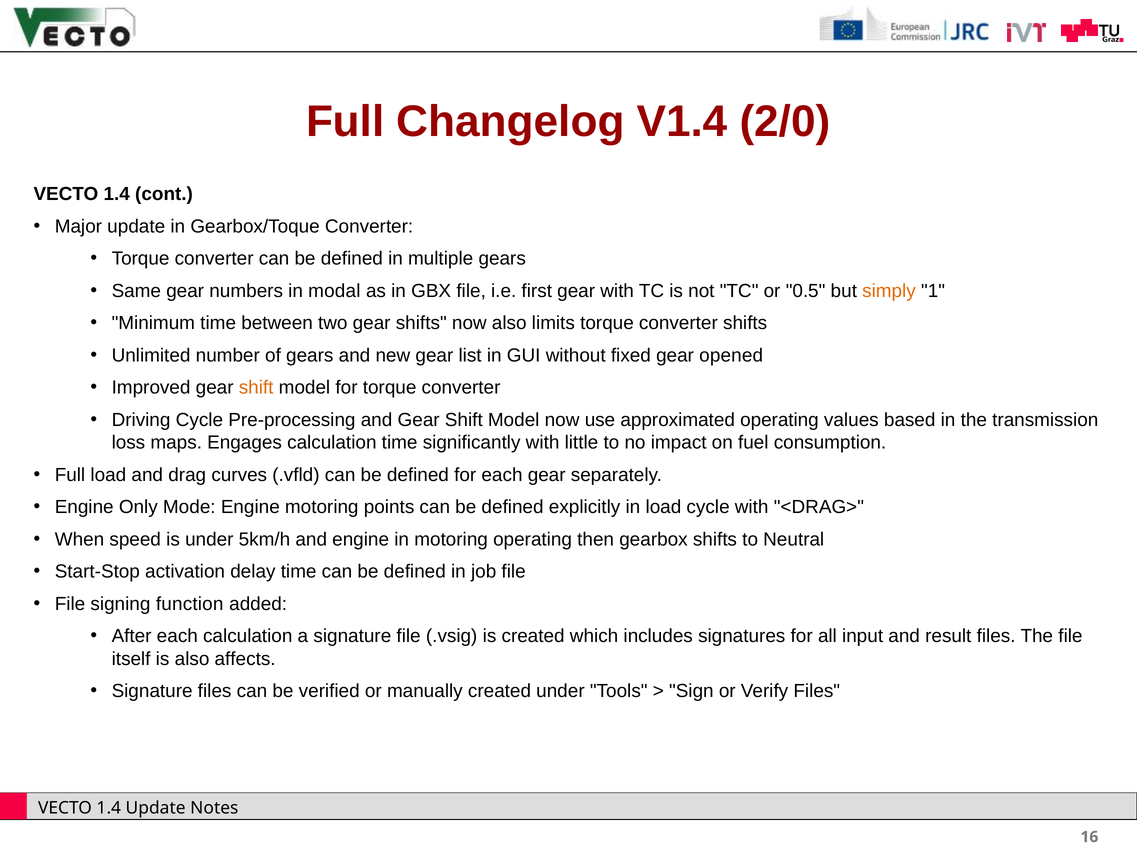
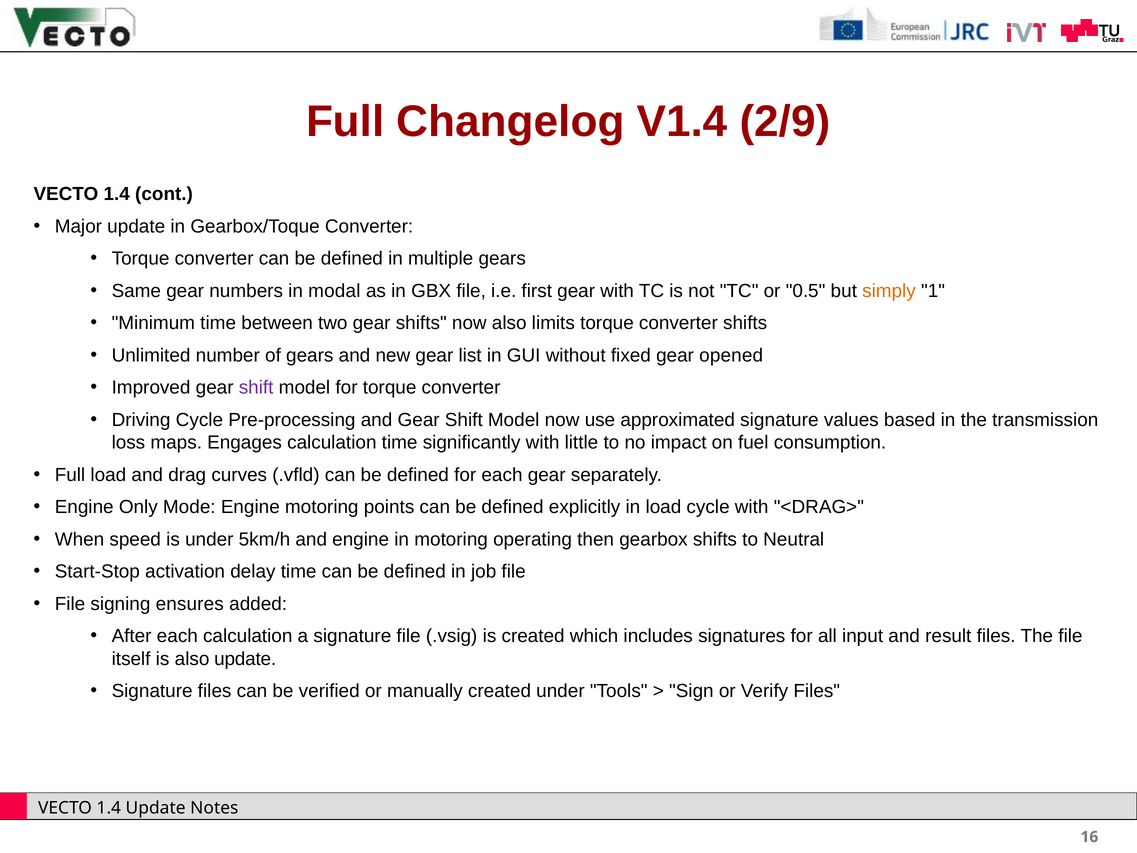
2/0: 2/0 -> 2/9
shift at (256, 387) colour: orange -> purple
approximated operating: operating -> signature
function: function -> ensures
also affects: affects -> update
